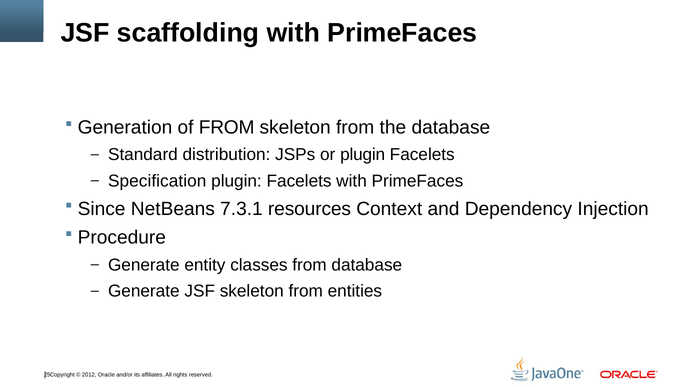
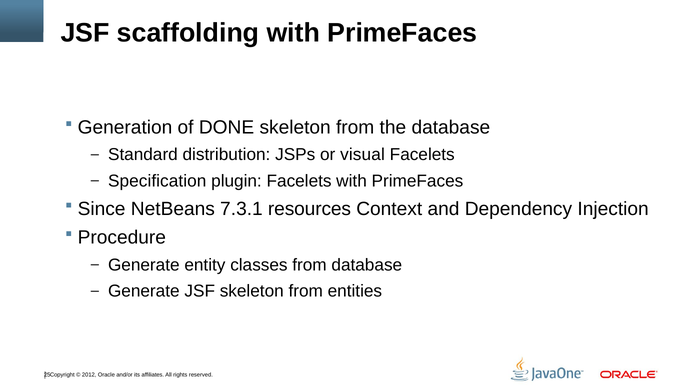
of FROM: FROM -> DONE
or plugin: plugin -> visual
